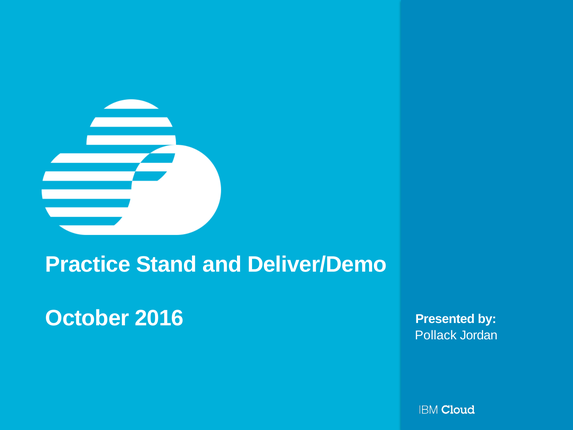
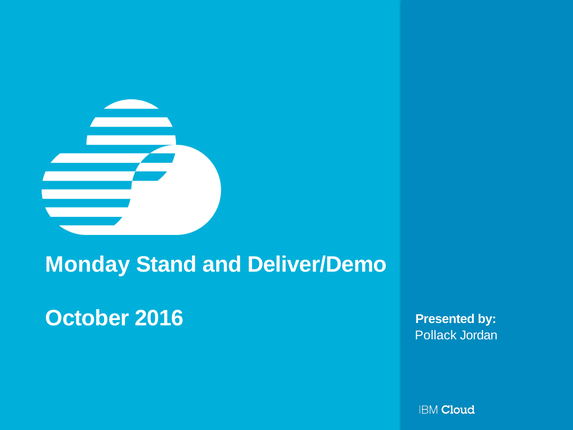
Practice: Practice -> Monday
